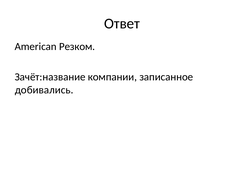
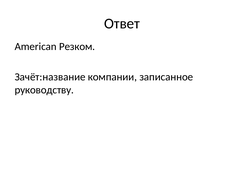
добивались: добивались -> руководству
